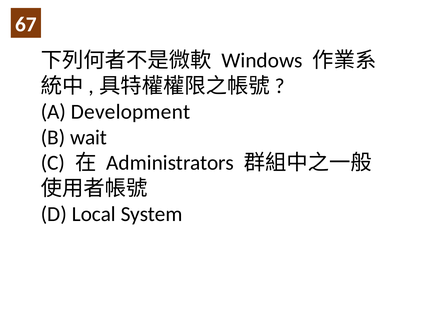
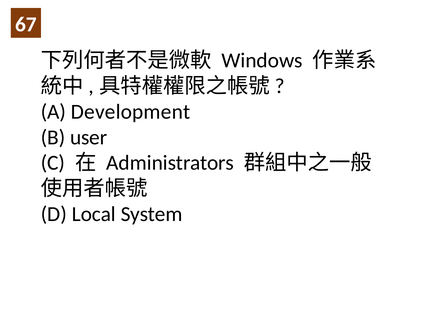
wait: wait -> user
